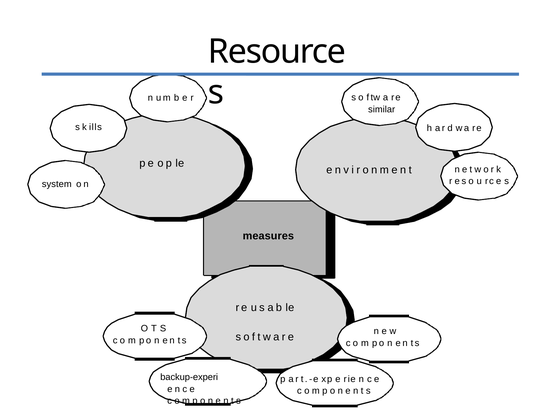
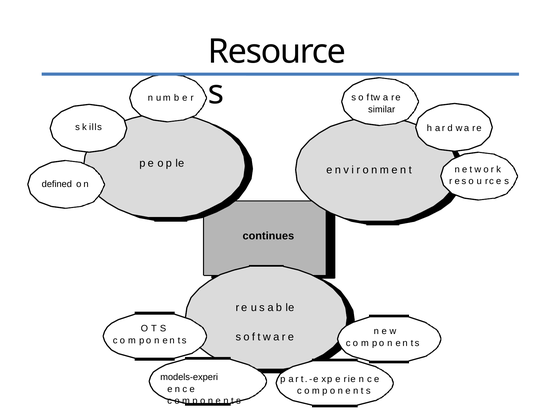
system: system -> defined
measures: measures -> continues
backup-experi: backup-experi -> models-experi
